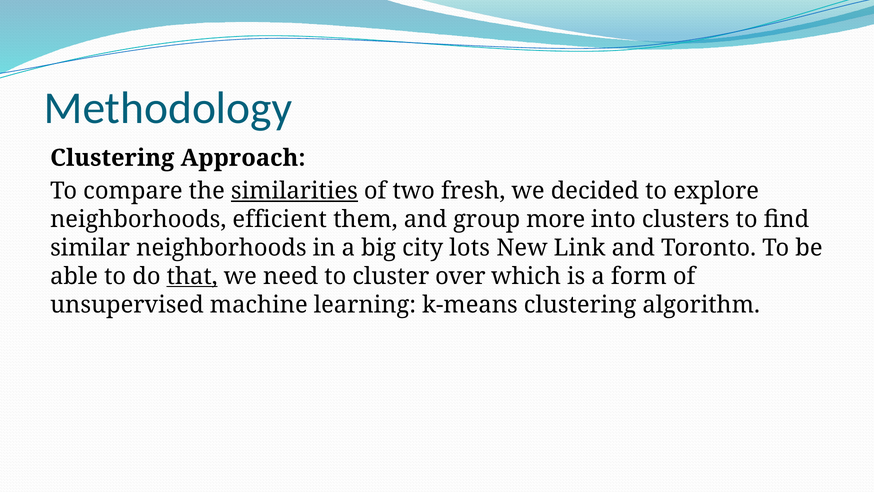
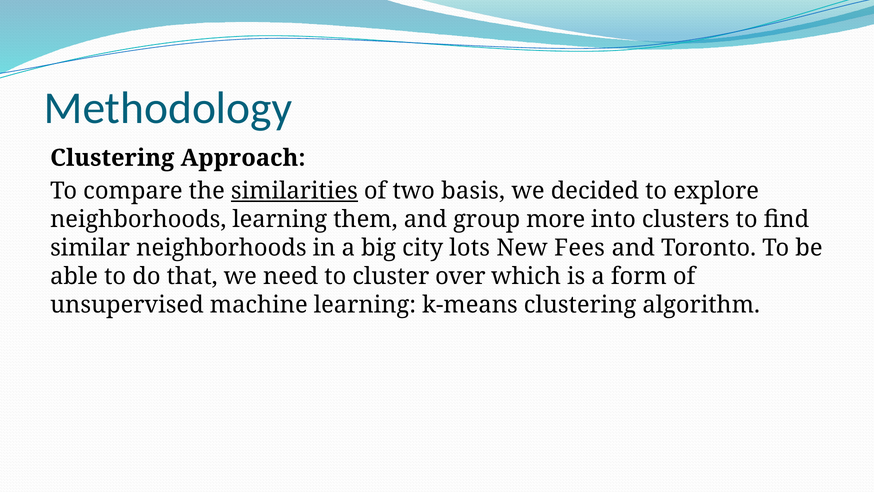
fresh: fresh -> basis
neighborhoods efficient: efficient -> learning
Link: Link -> Fees
that underline: present -> none
